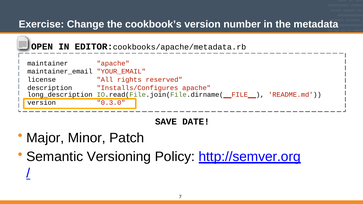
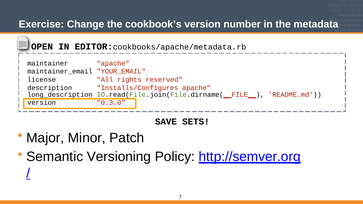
DATE: DATE -> SETS
